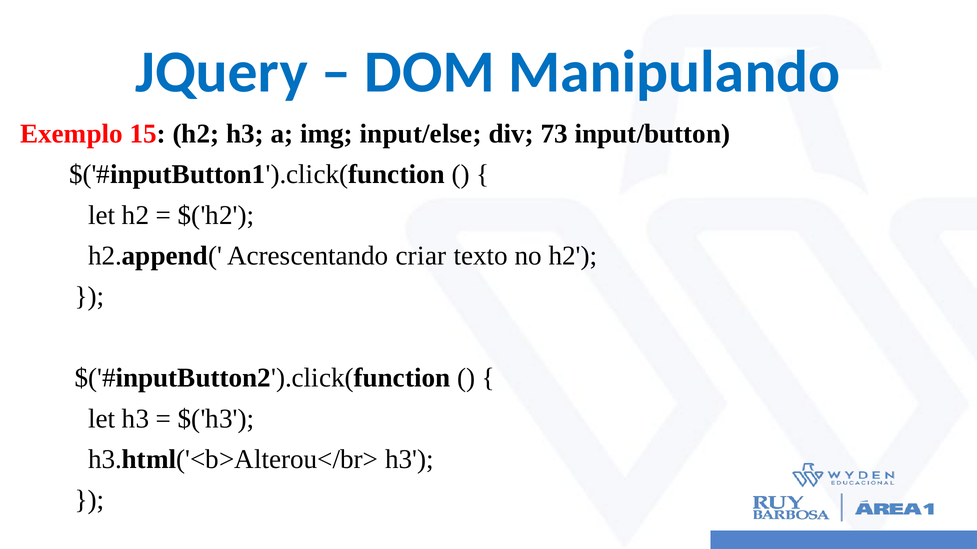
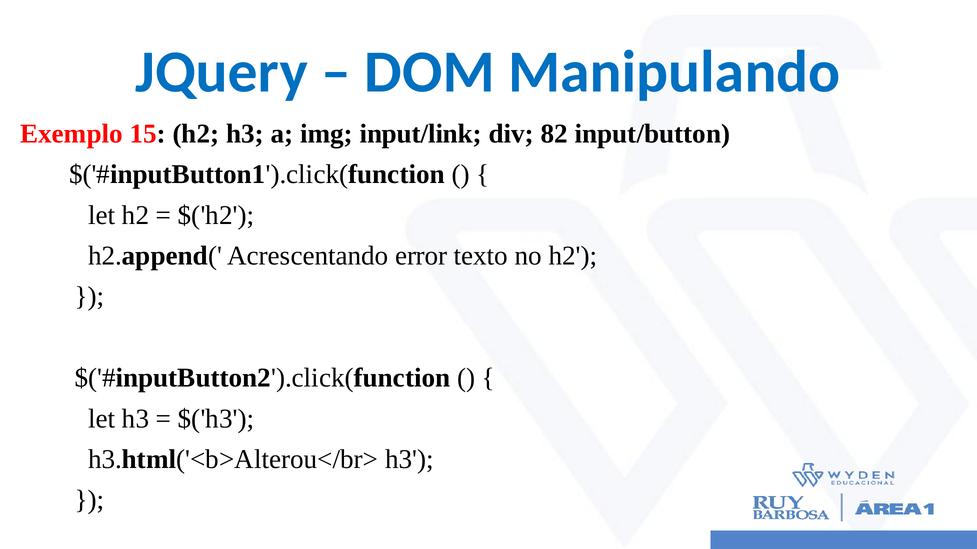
input/else: input/else -> input/link
73: 73 -> 82
criar: criar -> error
